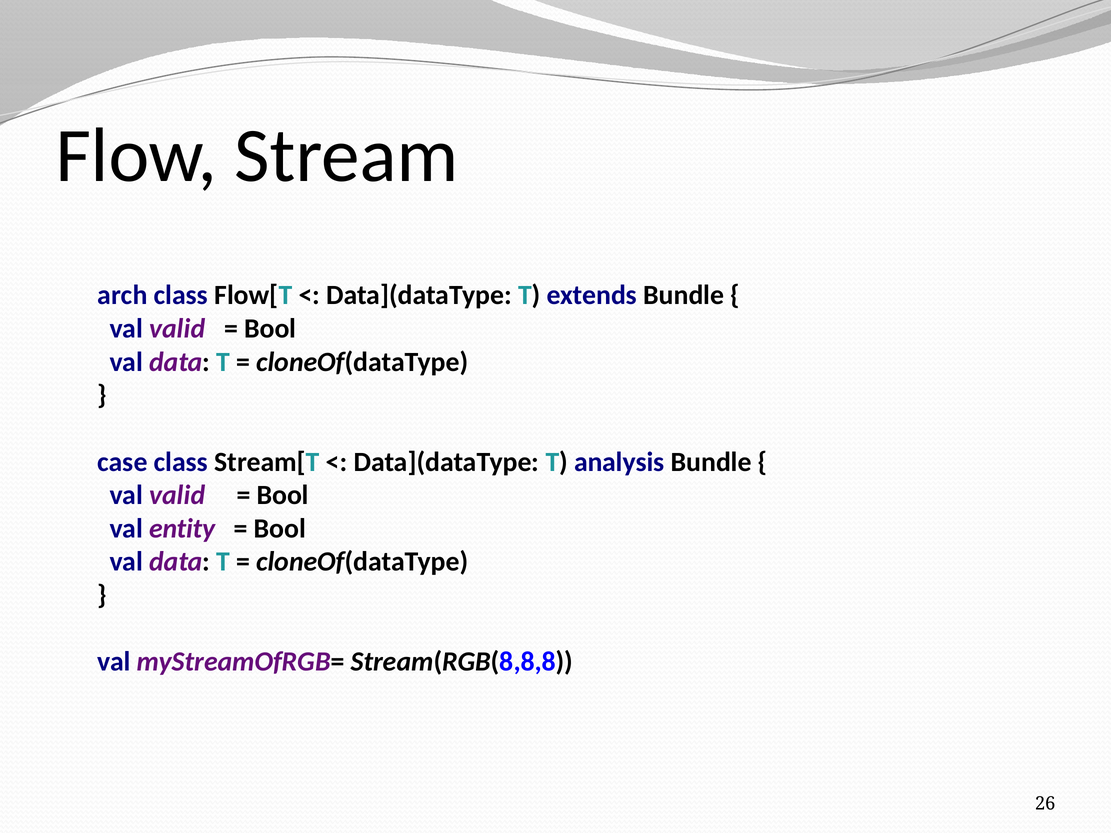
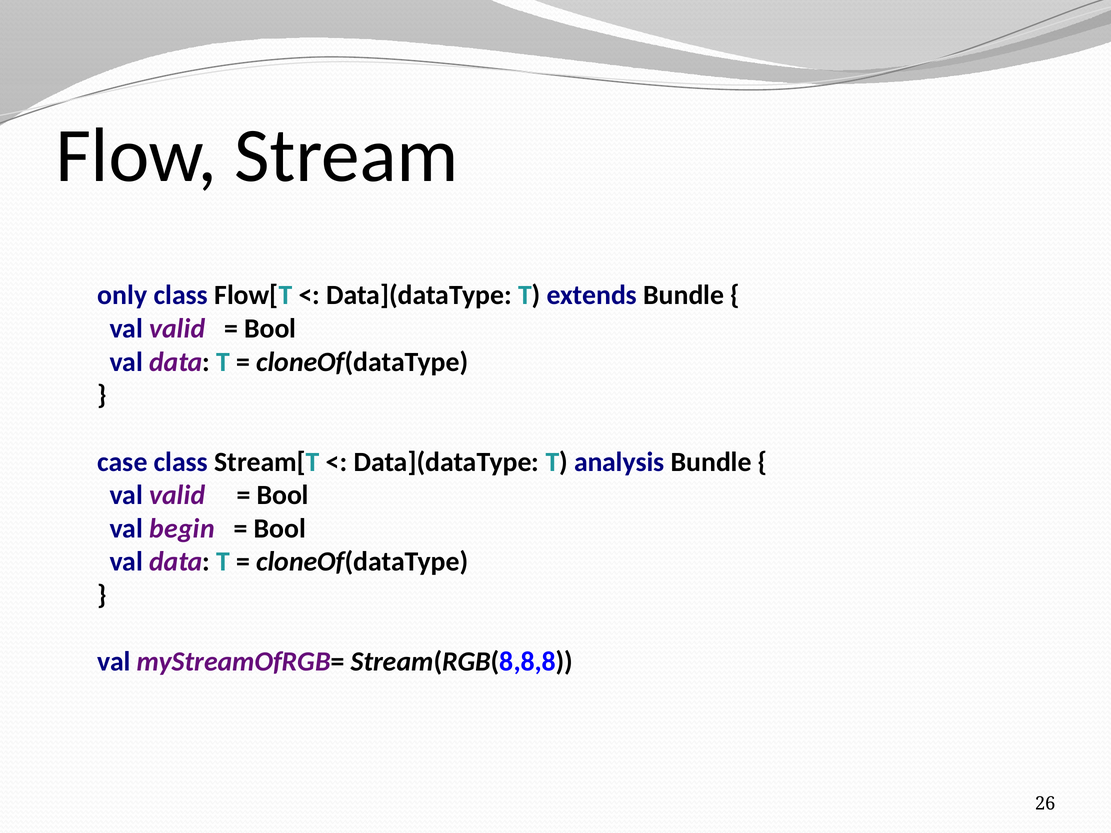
arch: arch -> only
entity: entity -> begin
